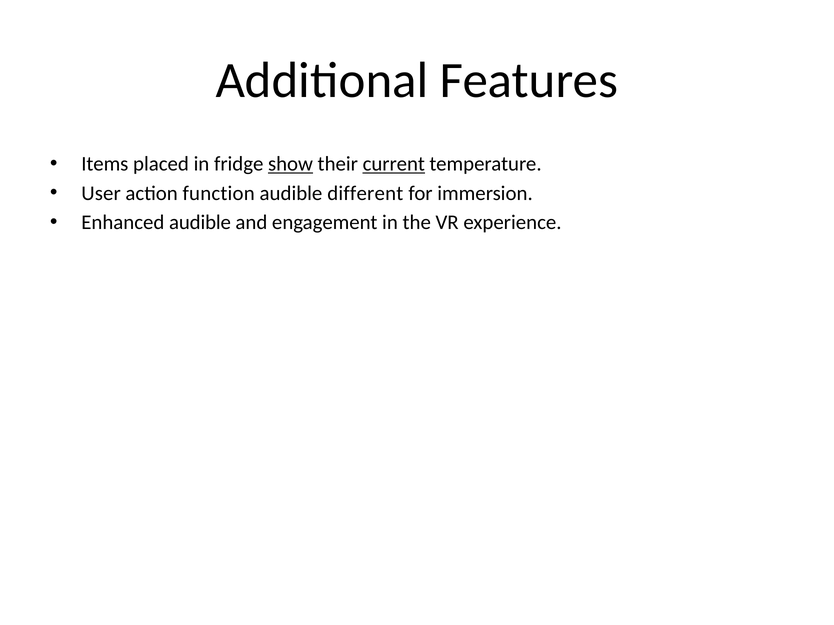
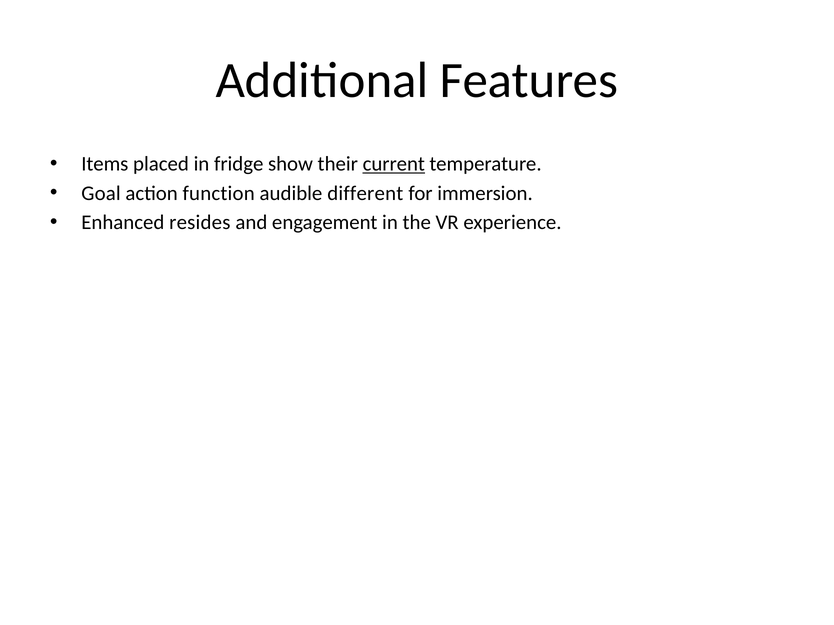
show underline: present -> none
User: User -> Goal
Enhanced audible: audible -> resides
